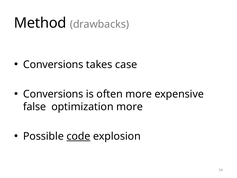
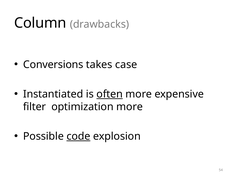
Method: Method -> Column
Conversions at (53, 94): Conversions -> Instantiated
often underline: none -> present
false: false -> filter
